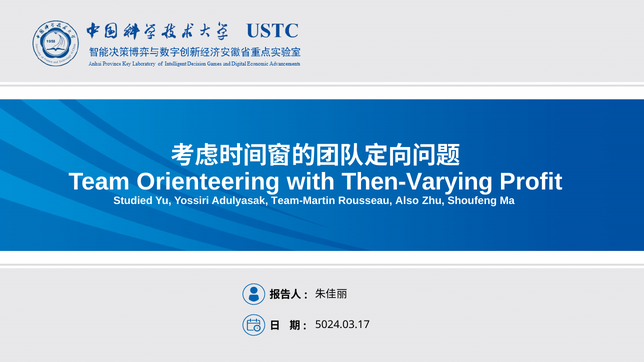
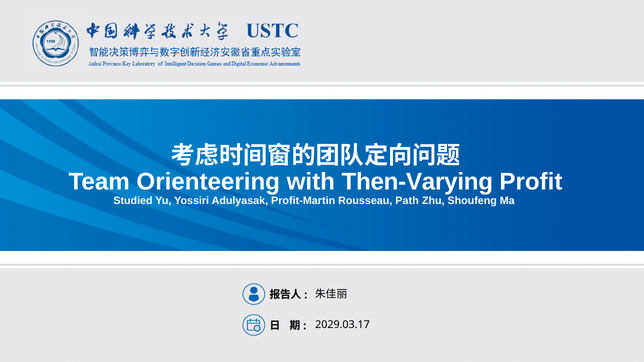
Team-Martin: Team-Martin -> Profit-Martin
Also: Also -> Path
5024.03.17: 5024.03.17 -> 2029.03.17
